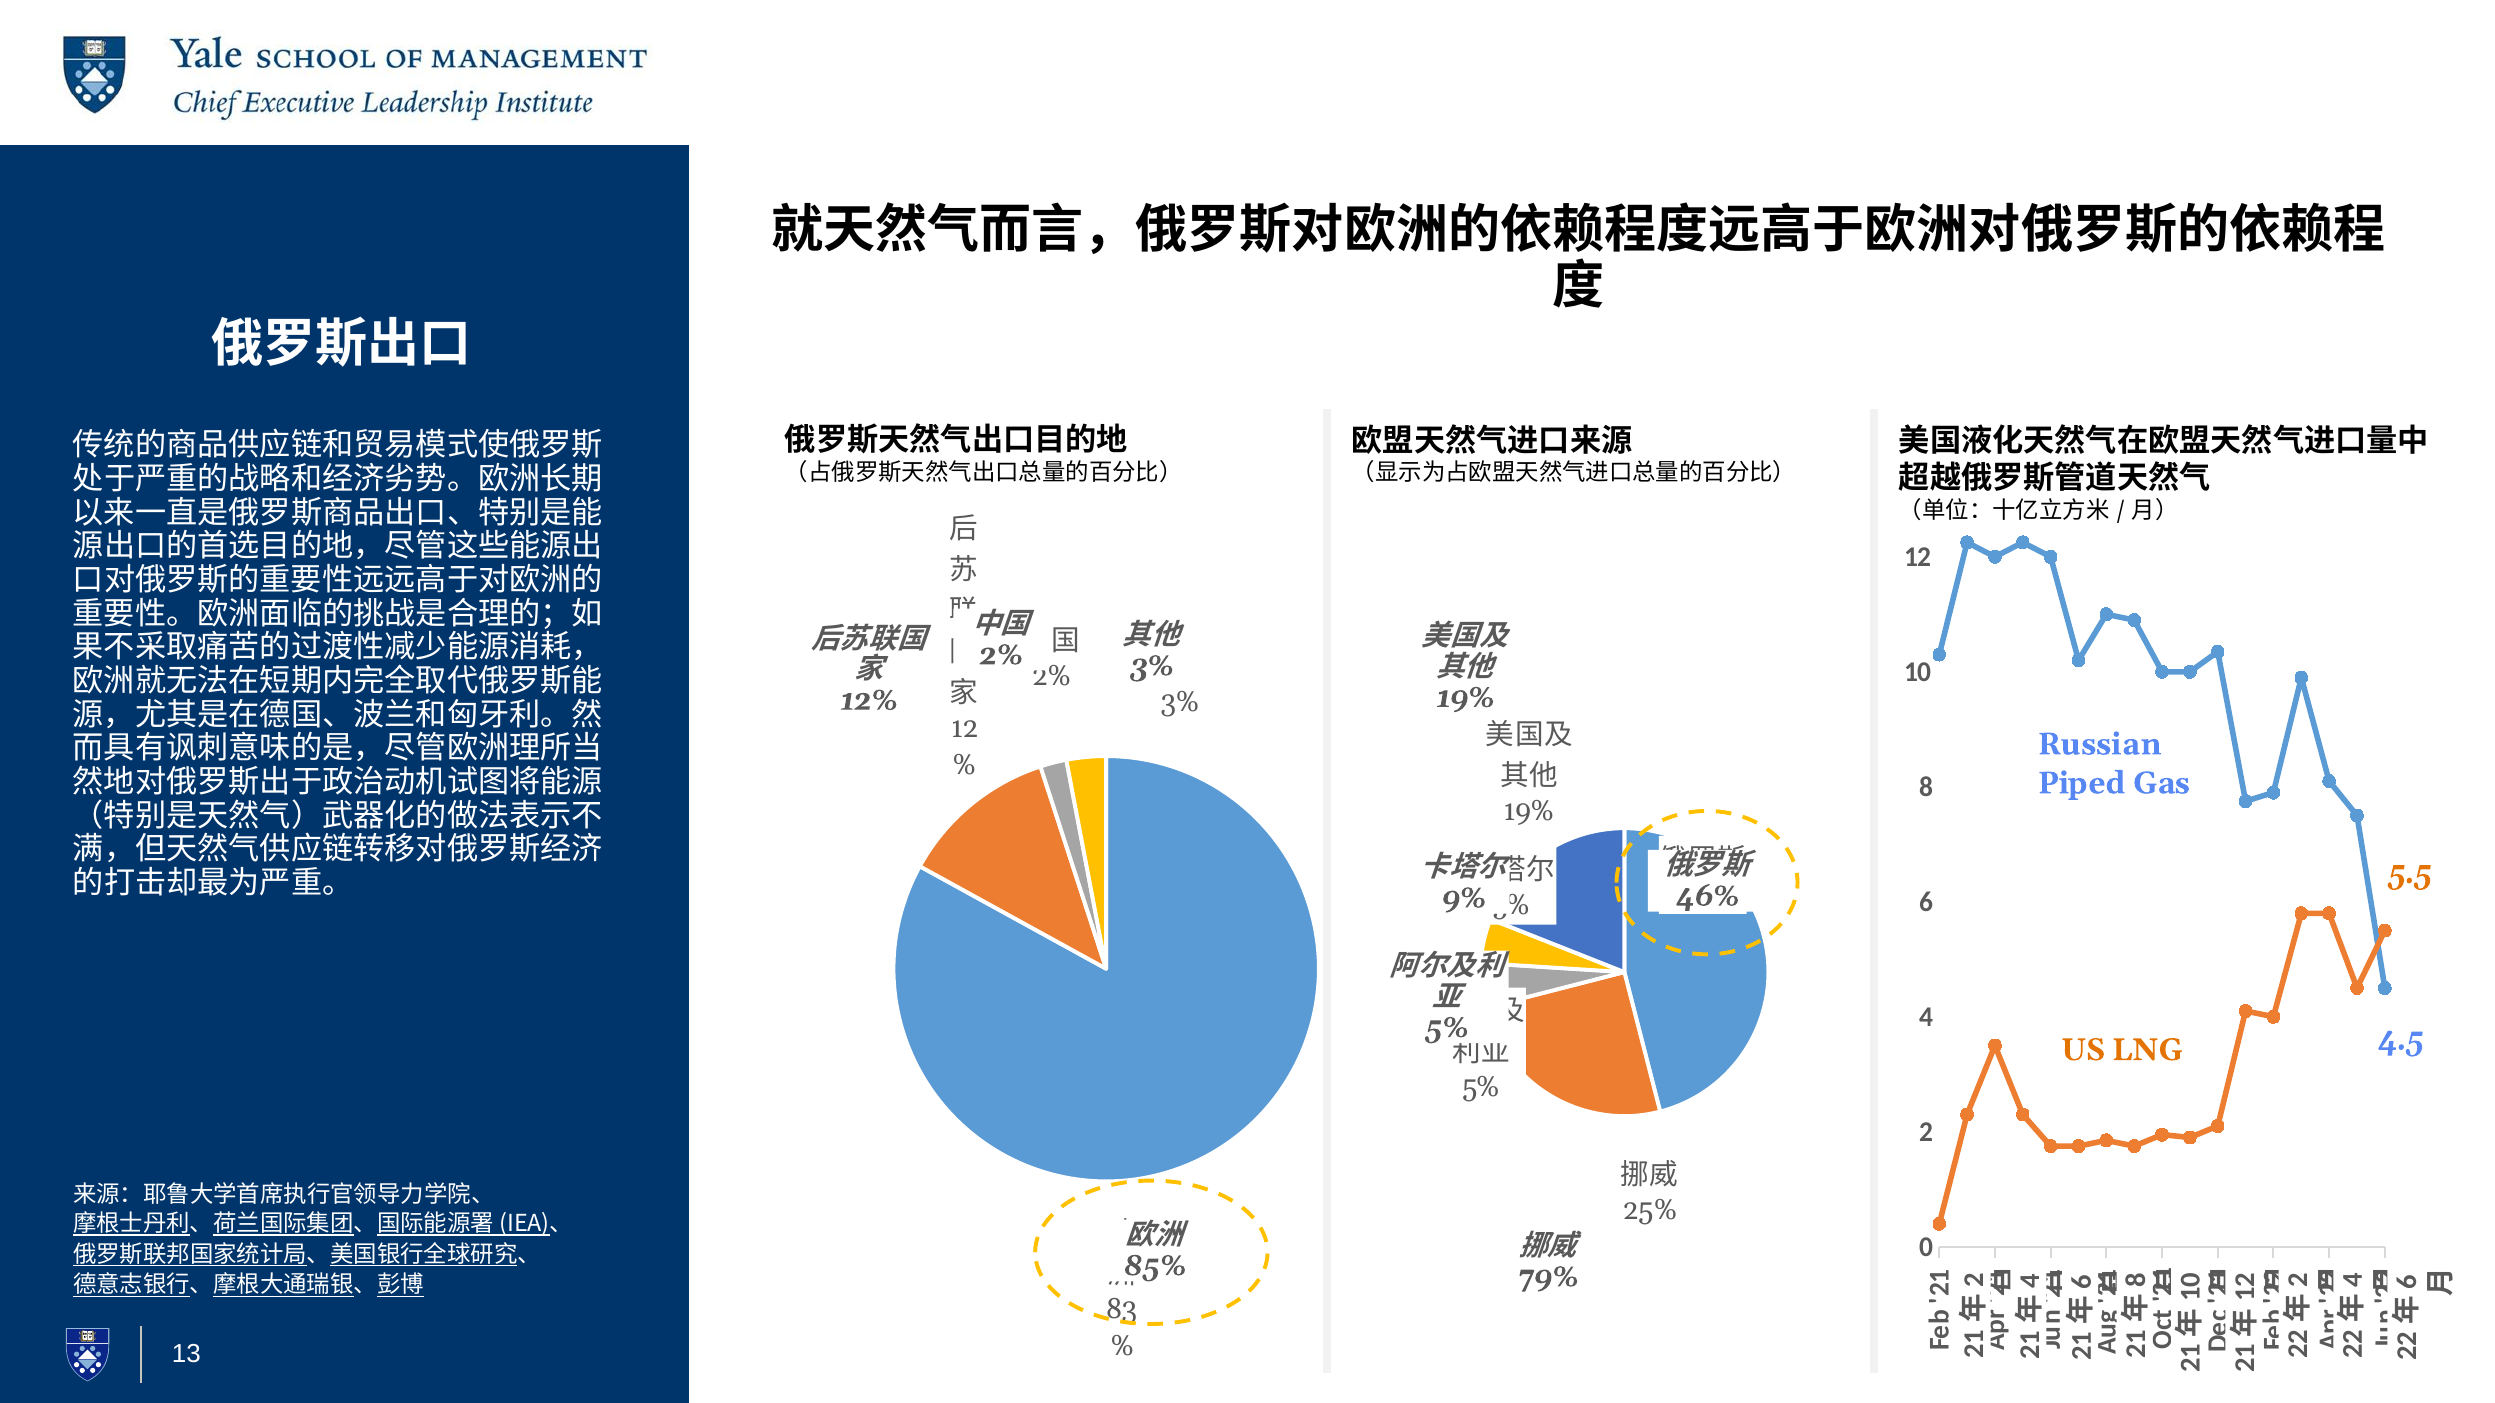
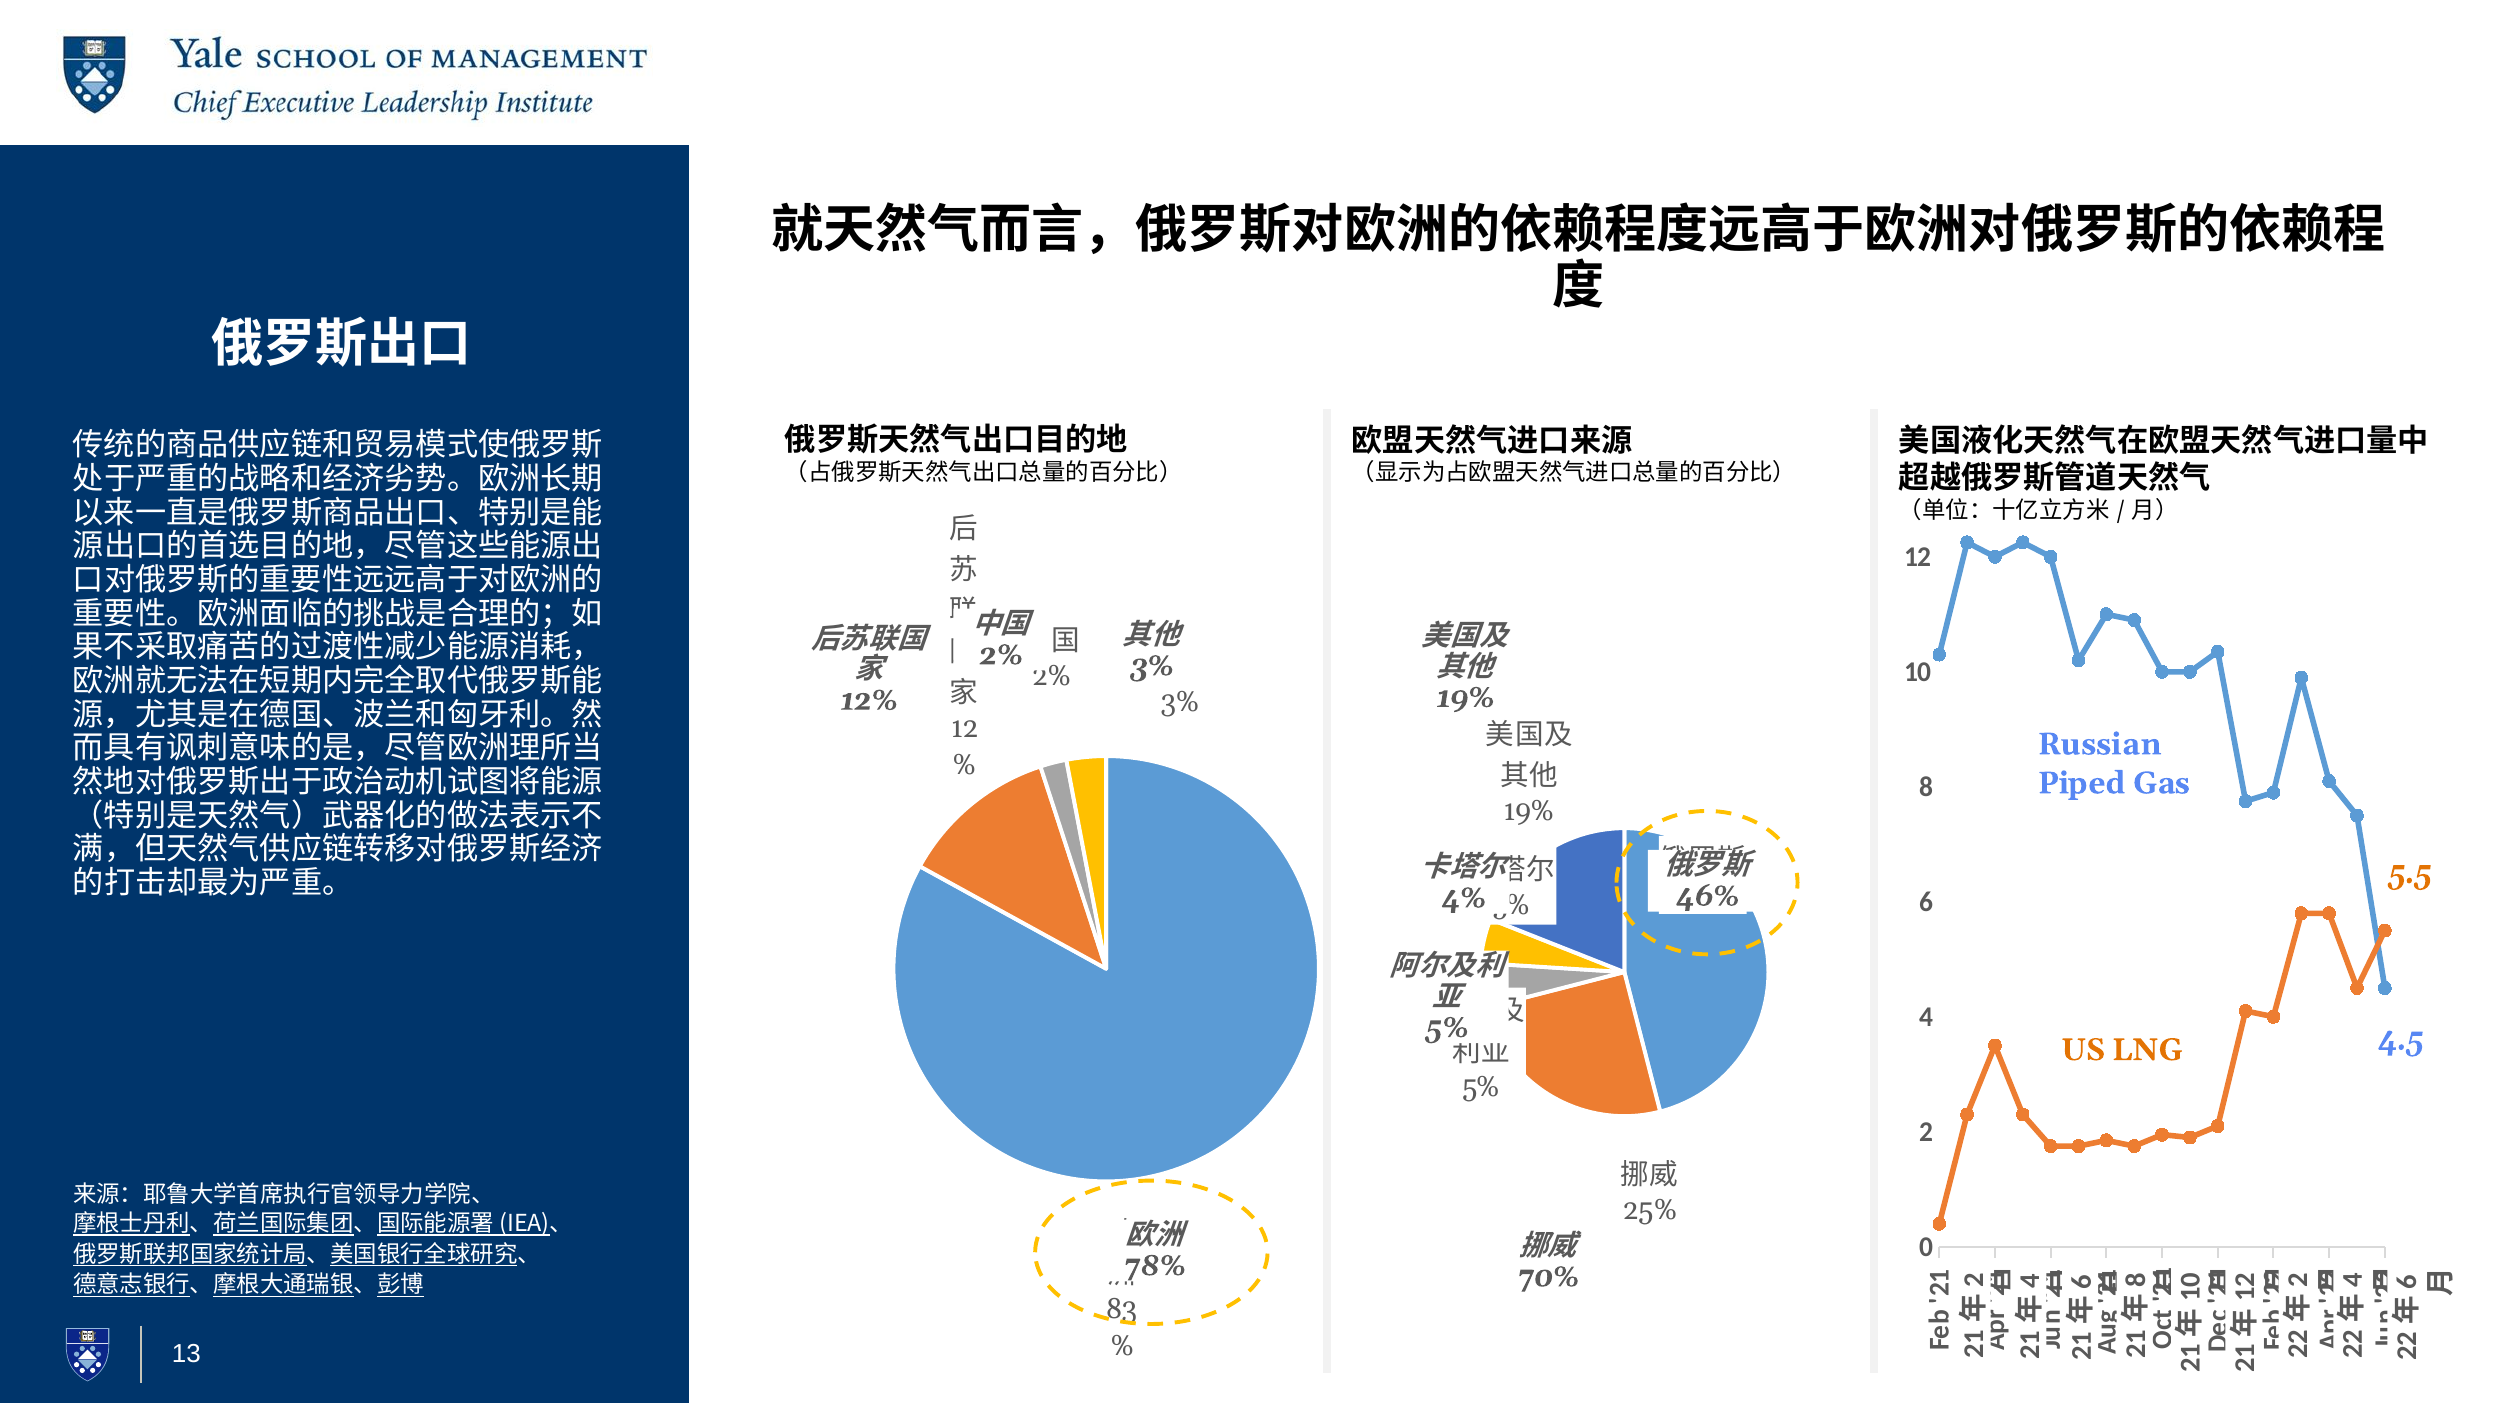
9%: 9% -> 4%
85%: 85% -> 78%
79%: 79% -> 70%
